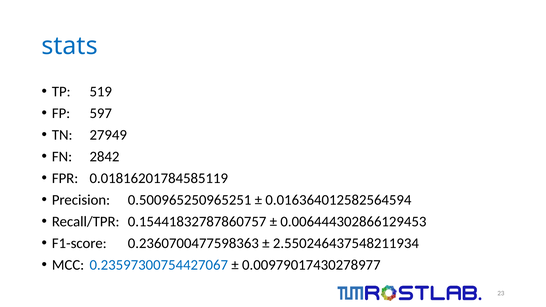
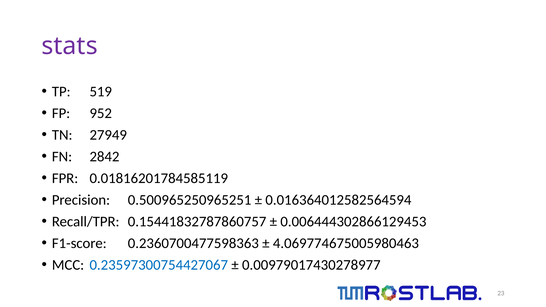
stats colour: blue -> purple
597: 597 -> 952
2.550246437548211934: 2.550246437548211934 -> 4.069774675005980463
